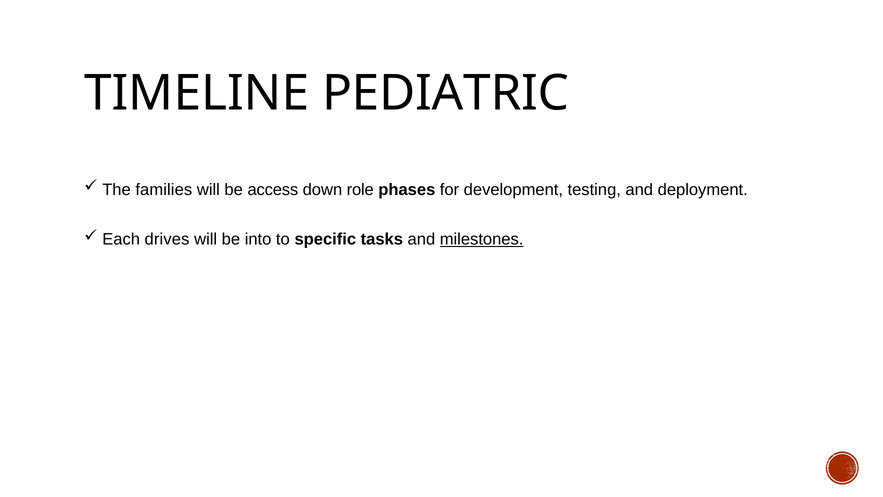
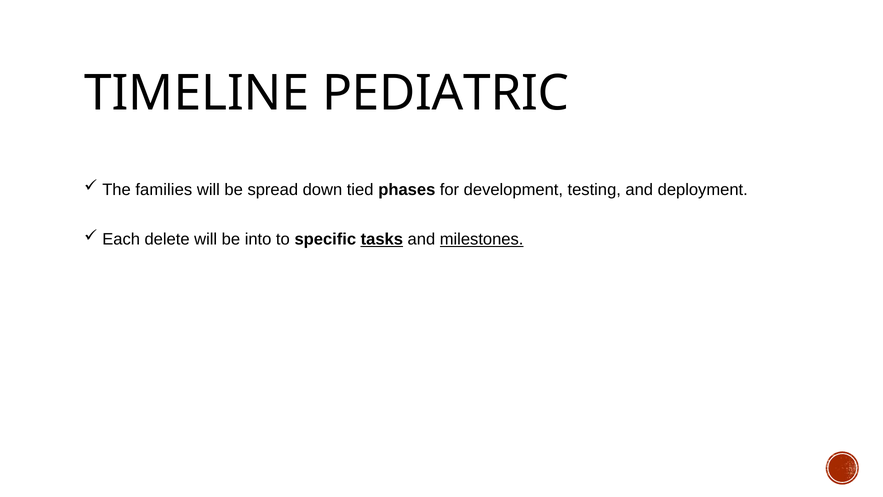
access: access -> spread
role: role -> tied
drives: drives -> delete
tasks underline: none -> present
